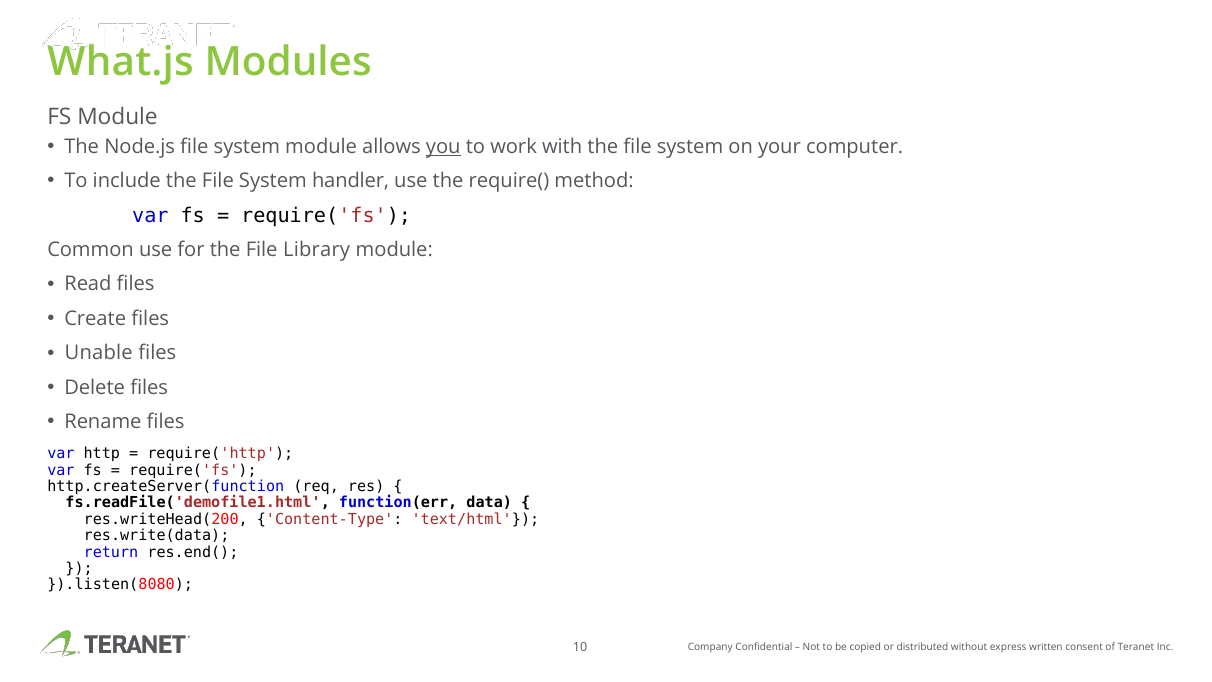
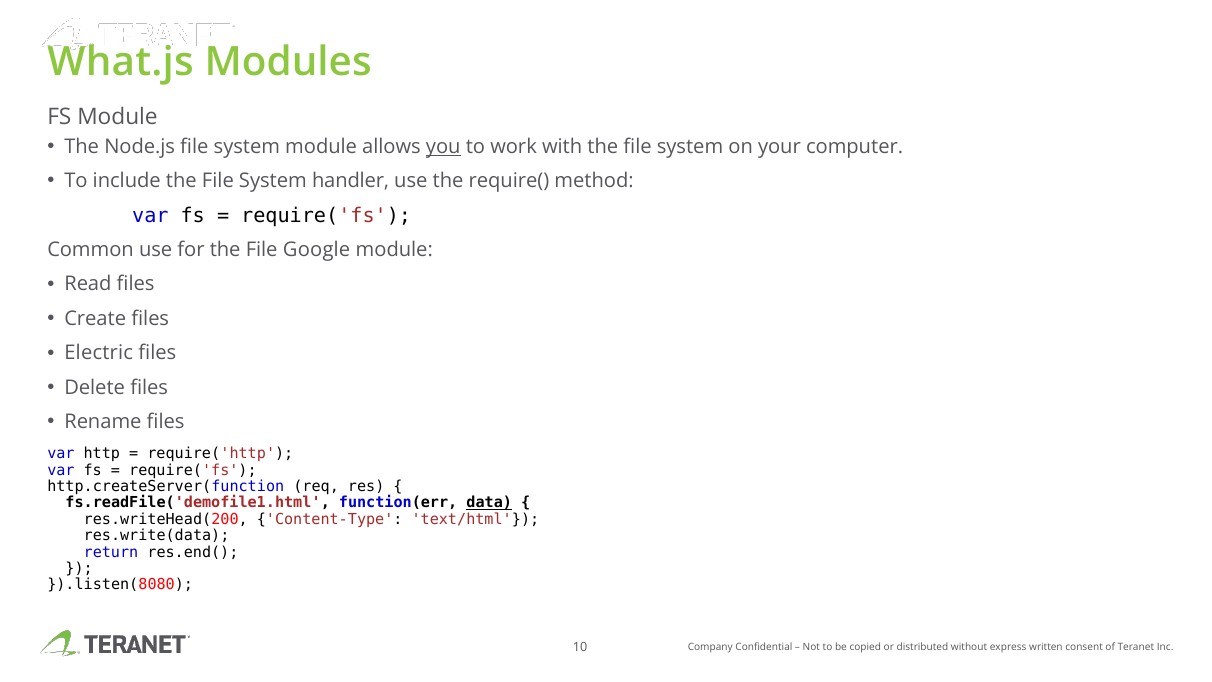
Library: Library -> Google
Unable: Unable -> Electric
data underline: none -> present
